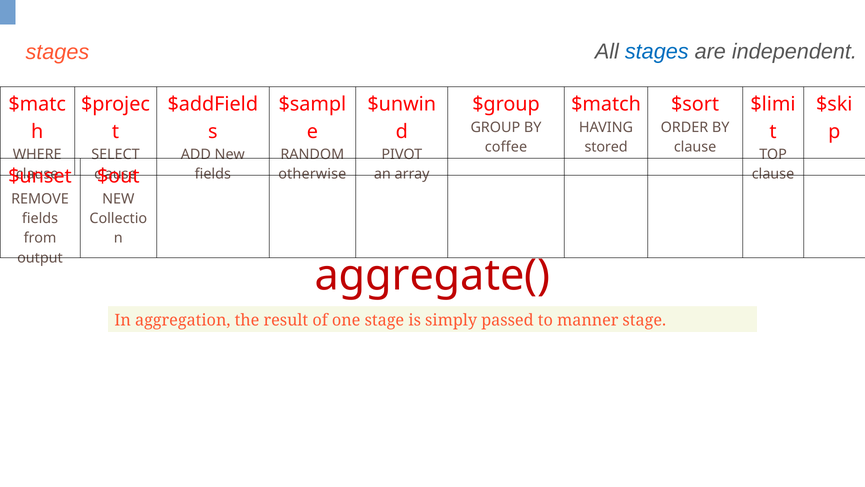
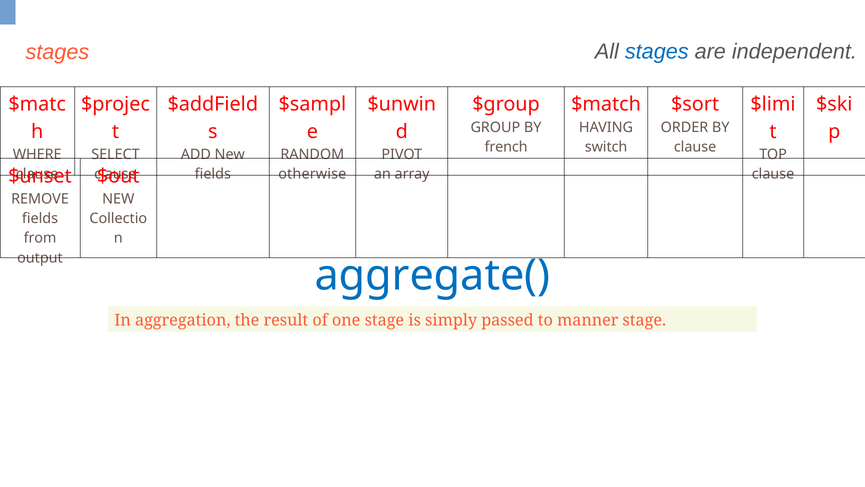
coffee: coffee -> french
stored: stored -> switch
aggregate( colour: red -> blue
